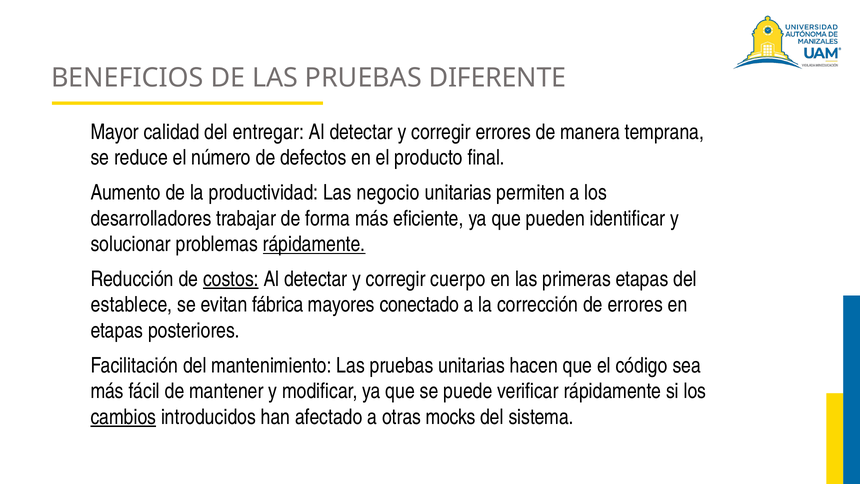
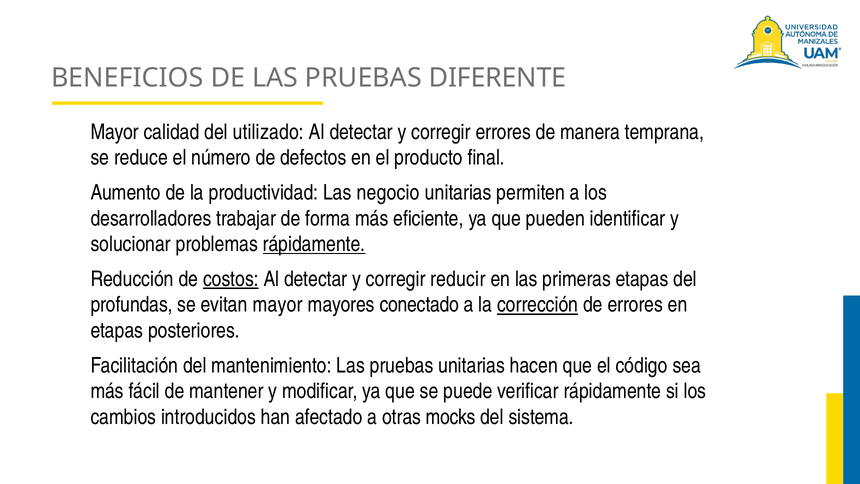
entregar: entregar -> utilizado
cuerpo: cuerpo -> reducir
establece: establece -> profundas
evitan fábrica: fábrica -> mayor
corrección underline: none -> present
cambios underline: present -> none
